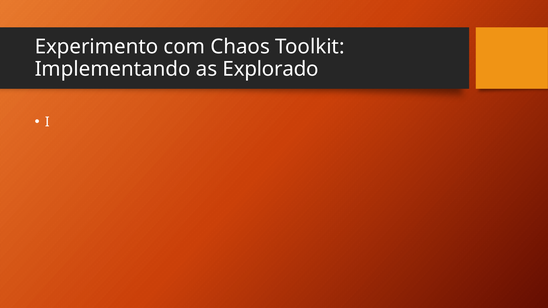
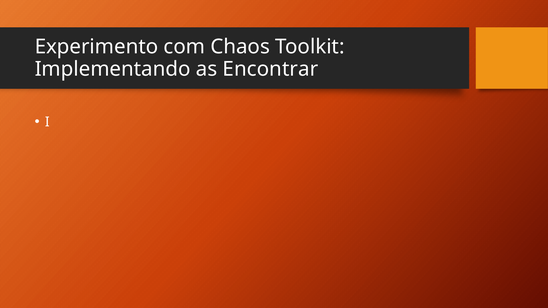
Explorado: Explorado -> Encontrar
